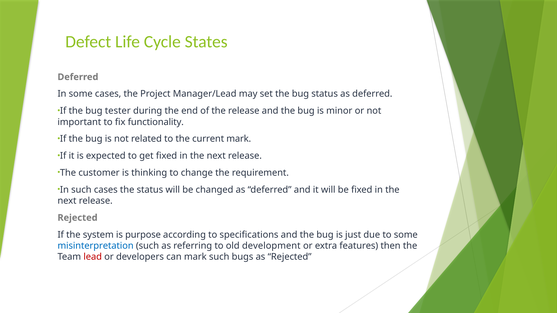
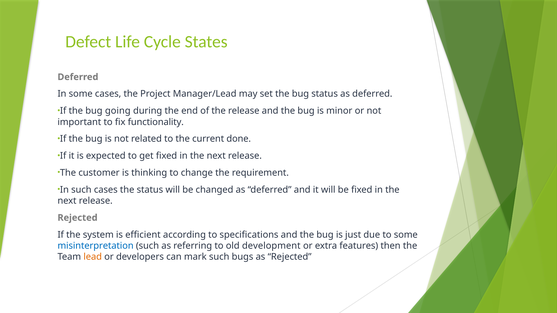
tester: tester -> going
current mark: mark -> done
purpose: purpose -> efficient
lead colour: red -> orange
